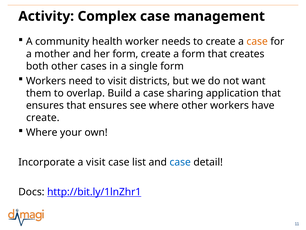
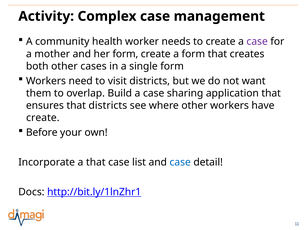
case at (257, 42) colour: orange -> purple
ensures that ensures: ensures -> districts
Where at (42, 132): Where -> Before
a visit: visit -> that
